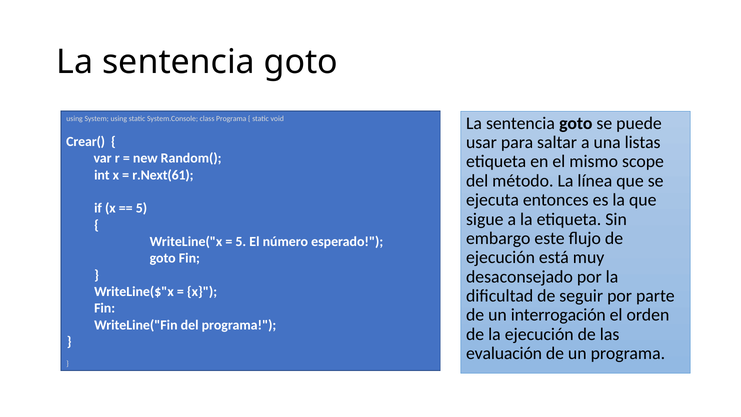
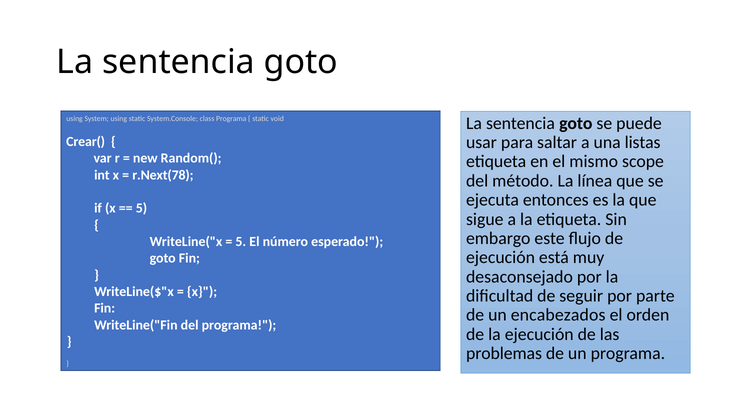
r.Next(61: r.Next(61 -> r.Next(78
interrogación: interrogación -> encabezados
evaluación: evaluación -> problemas
